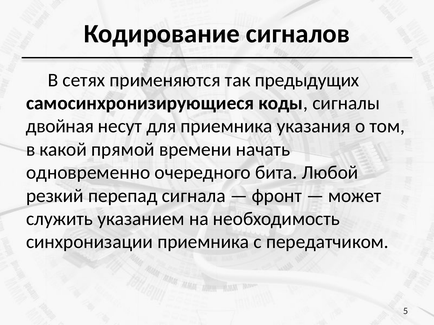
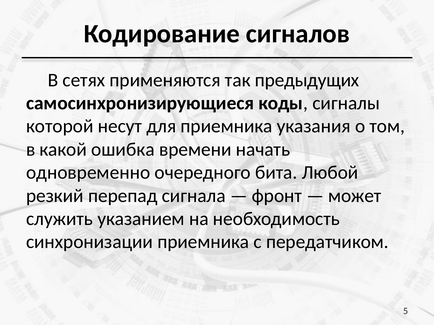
двойная: двойная -> которой
прямой: прямой -> ошибка
